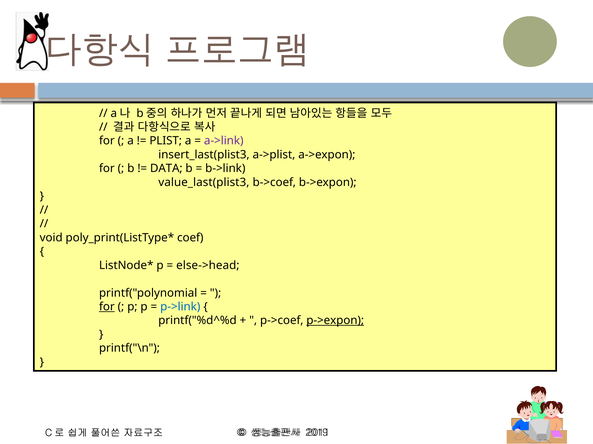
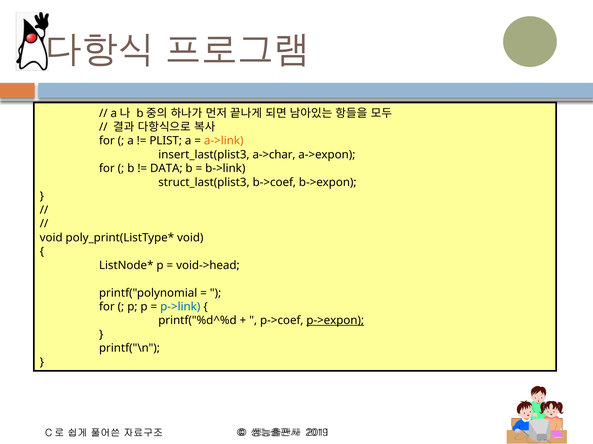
a->link colour: purple -> orange
a->plist: a->plist -> a->char
value_last(plist3: value_last(plist3 -> struct_last(plist3
coef at (190, 238): coef -> void
else->head: else->head -> void->head
for at (107, 307) underline: present -> none
